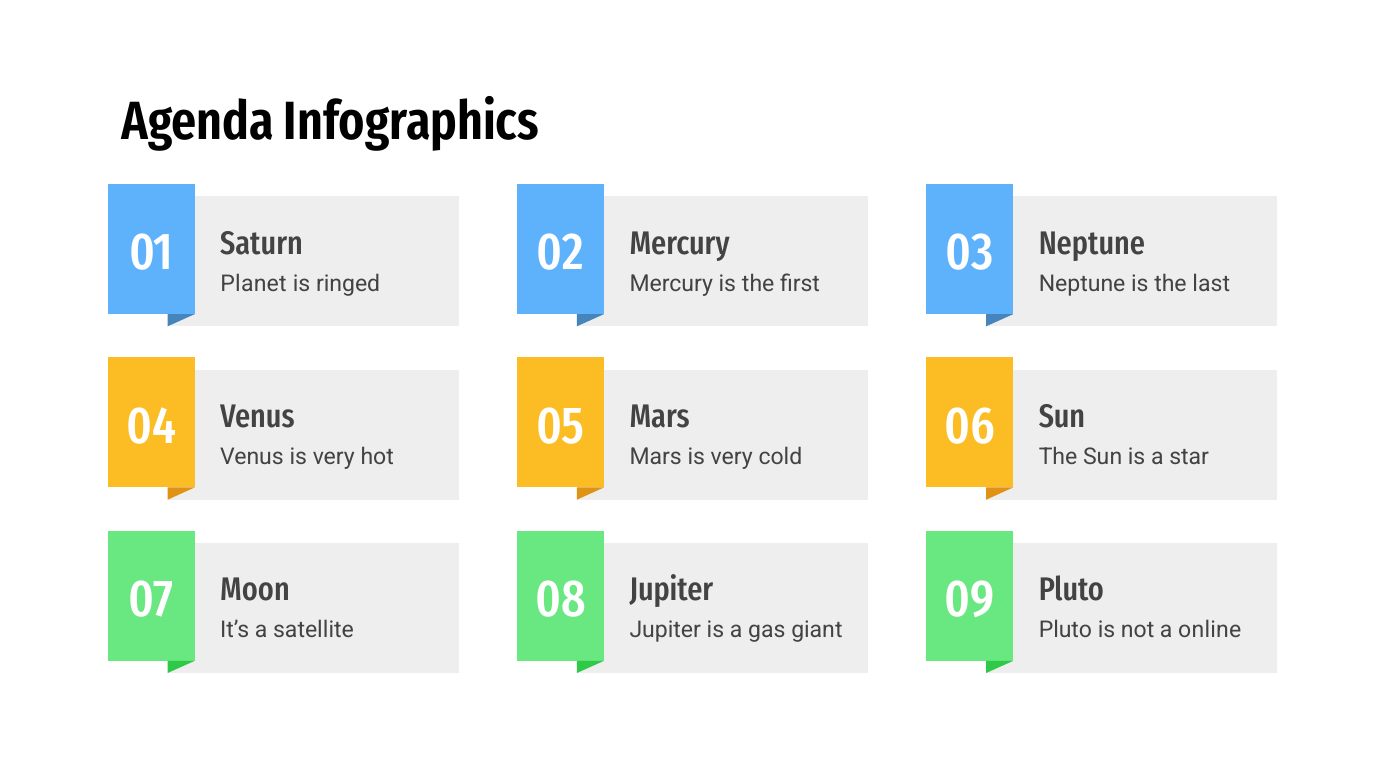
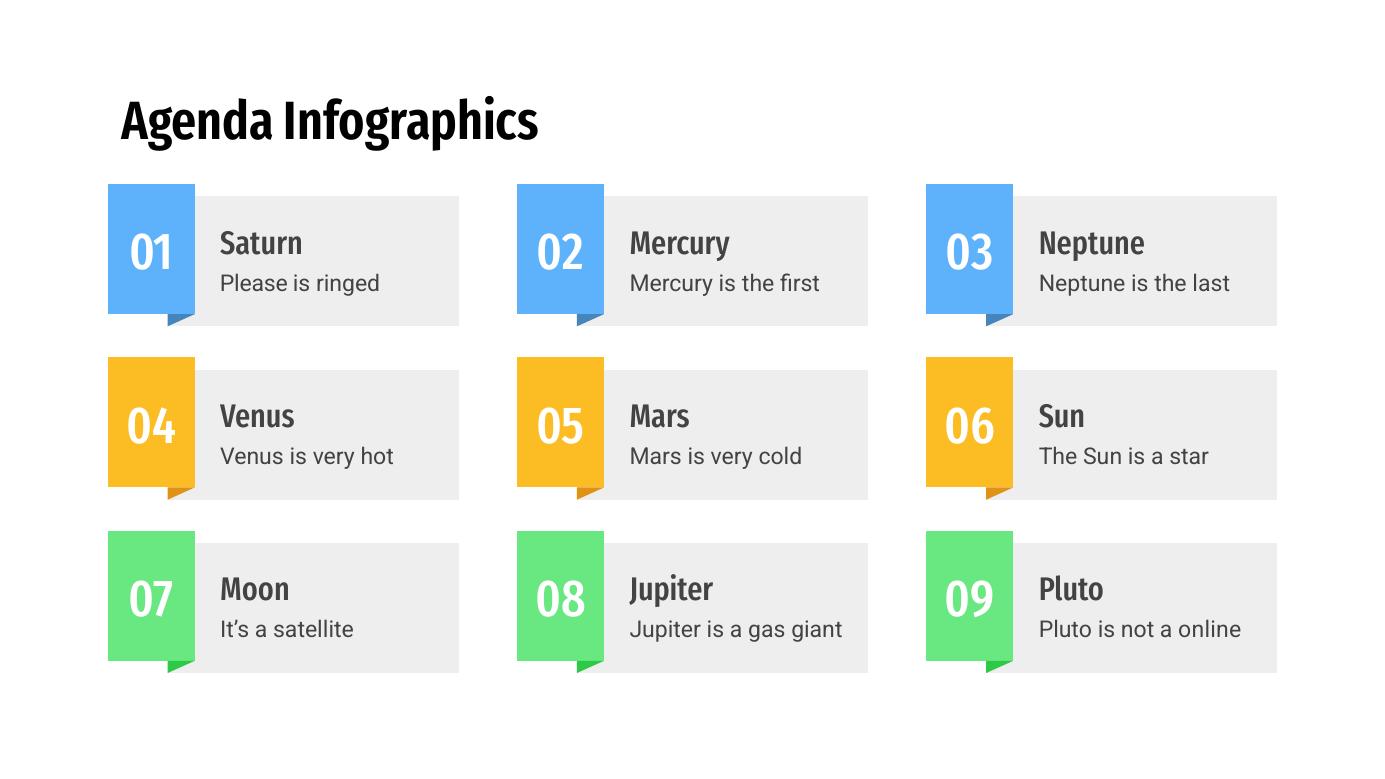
Planet: Planet -> Please
